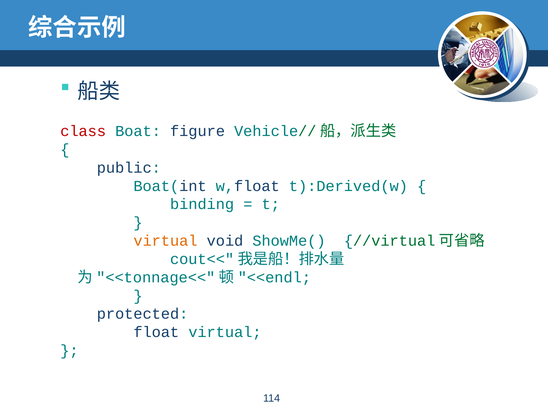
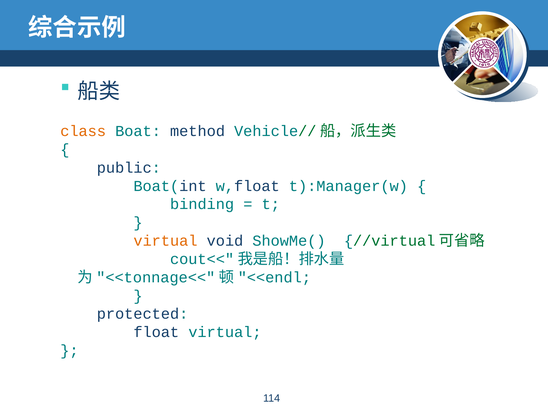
class colour: red -> orange
figure: figure -> method
t):Derived(w: t):Derived(w -> t):Manager(w
